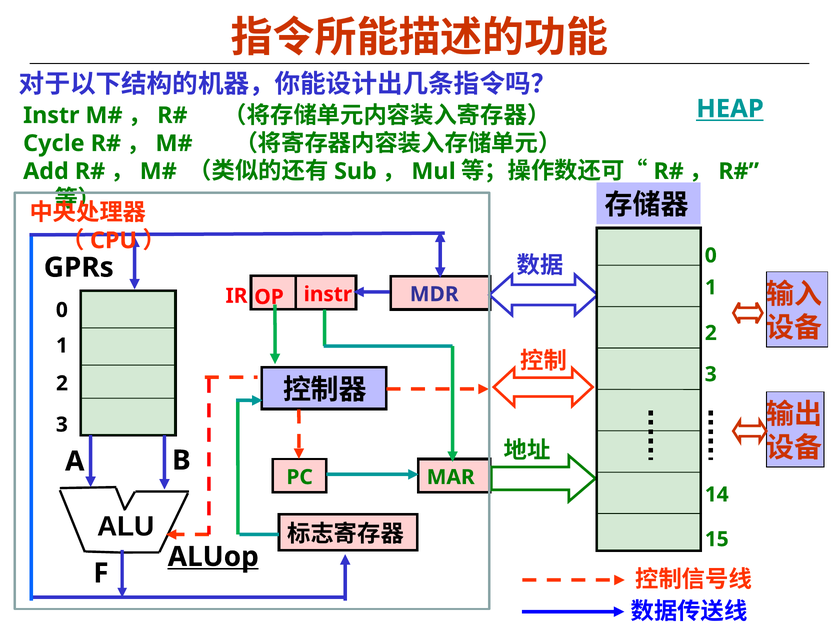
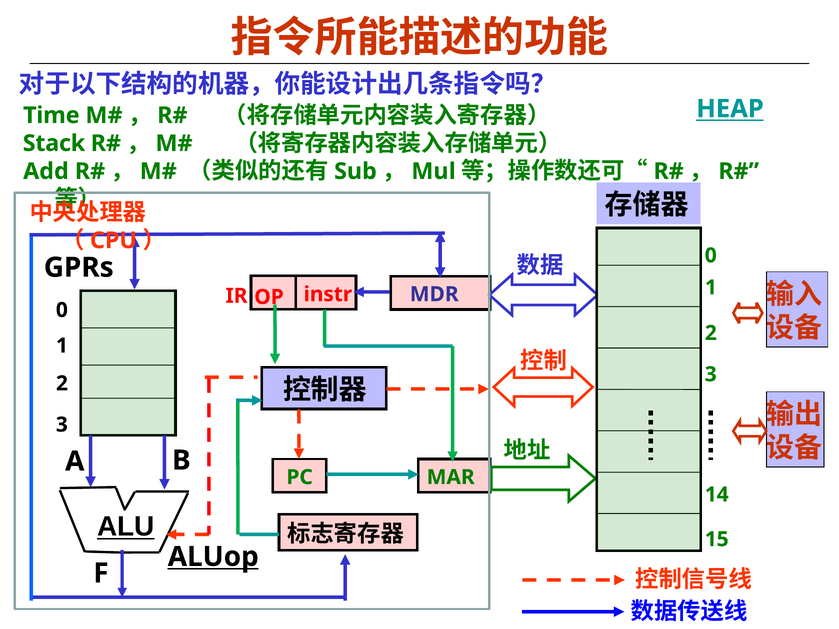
Instr at (51, 115): Instr -> Time
Cycle: Cycle -> Stack
ALU underline: none -> present
